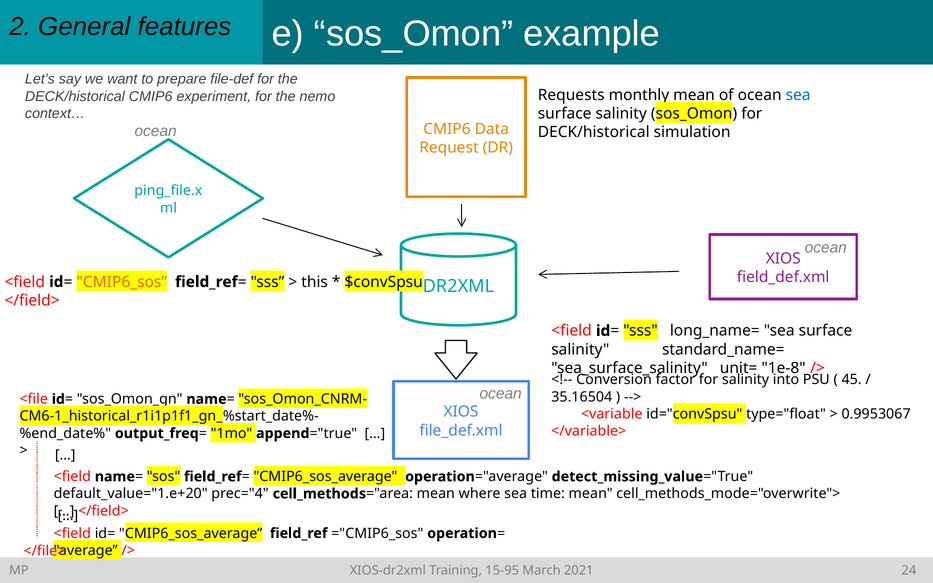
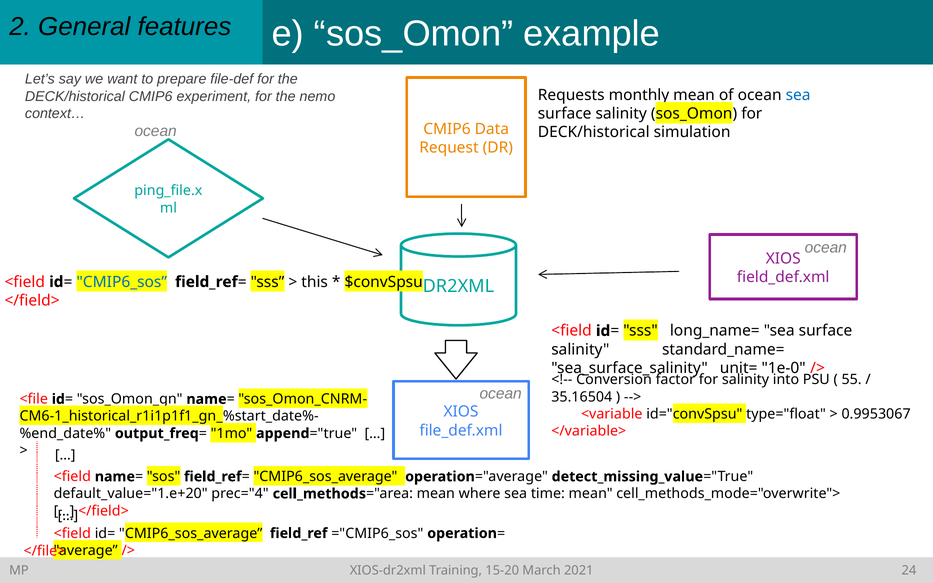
CMIP6_sos colour: orange -> blue
1e-8: 1e-8 -> 1e-0
45: 45 -> 55
15-95: 15-95 -> 15-20
